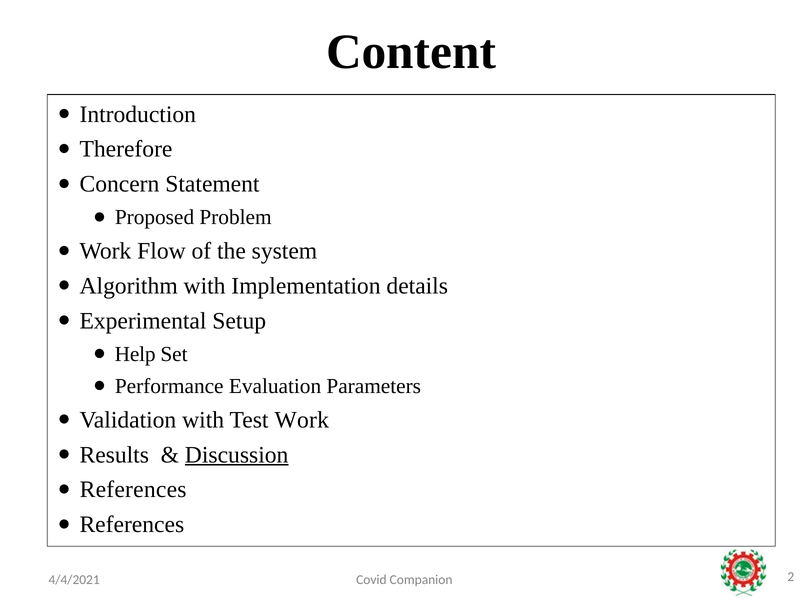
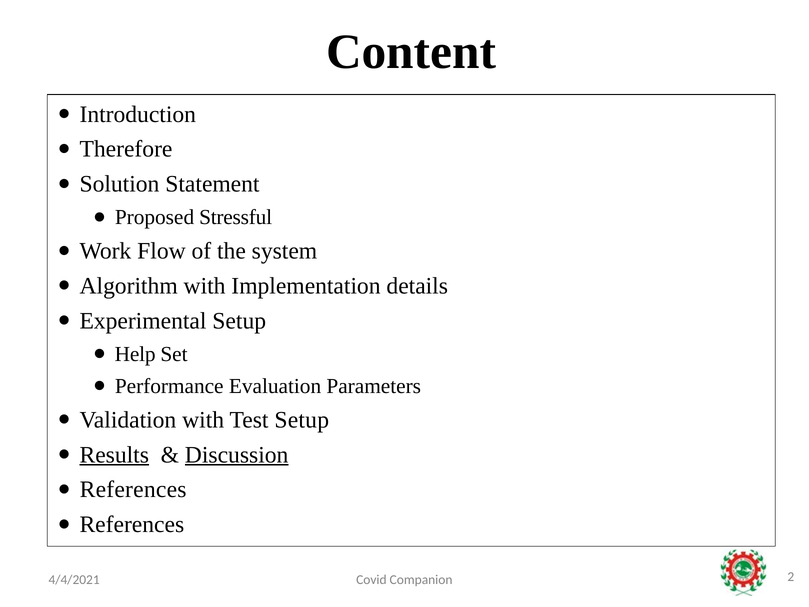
Concern: Concern -> Solution
Problem: Problem -> Stressful
Test Work: Work -> Setup
Results underline: none -> present
